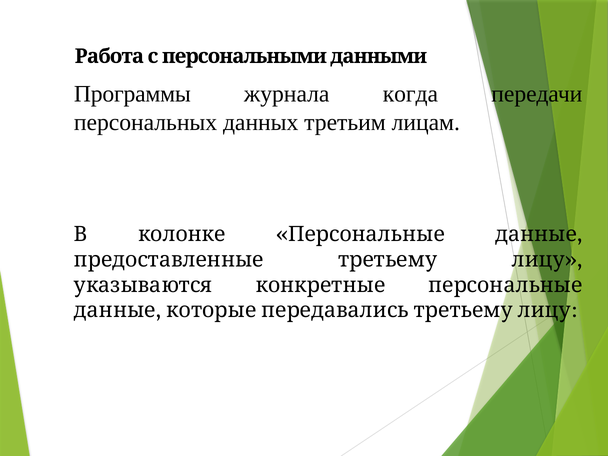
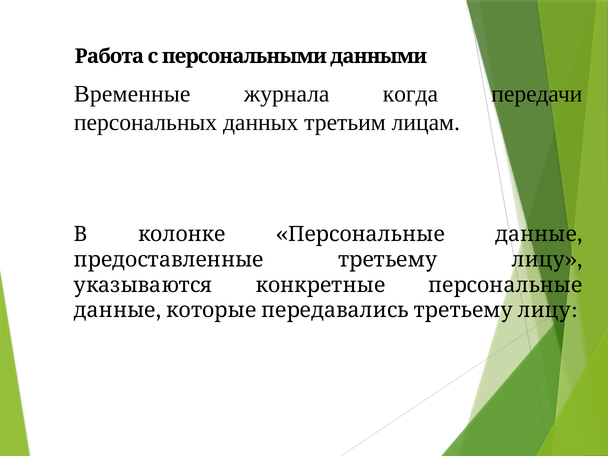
Программы: Программы -> Временные
